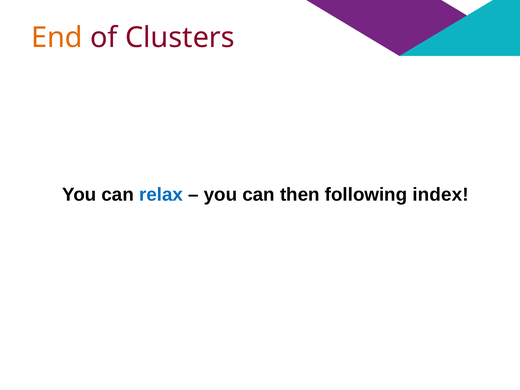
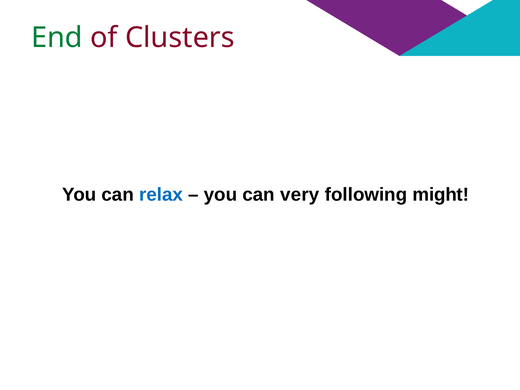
End colour: orange -> green
then: then -> very
index: index -> might
